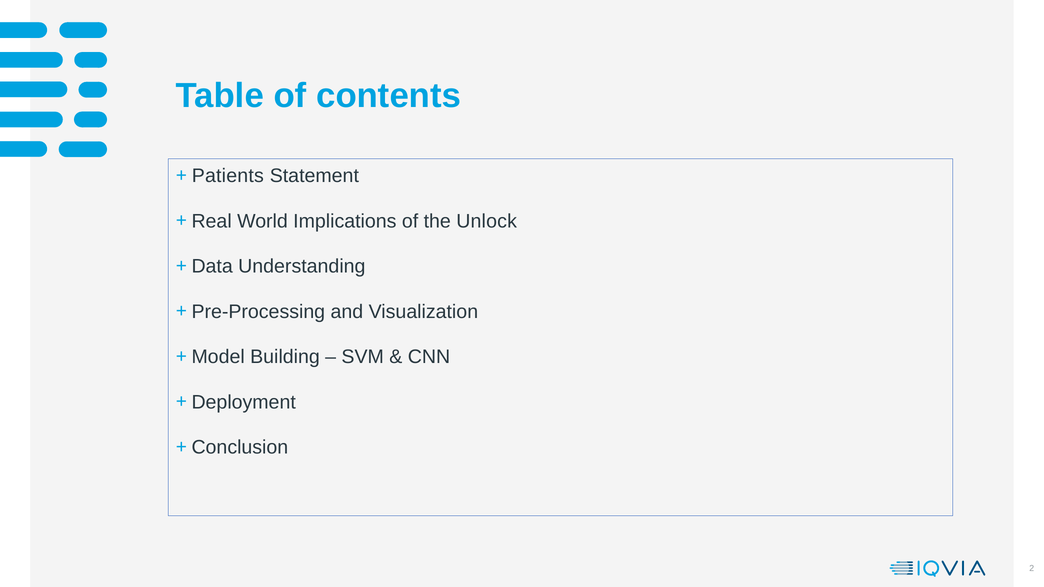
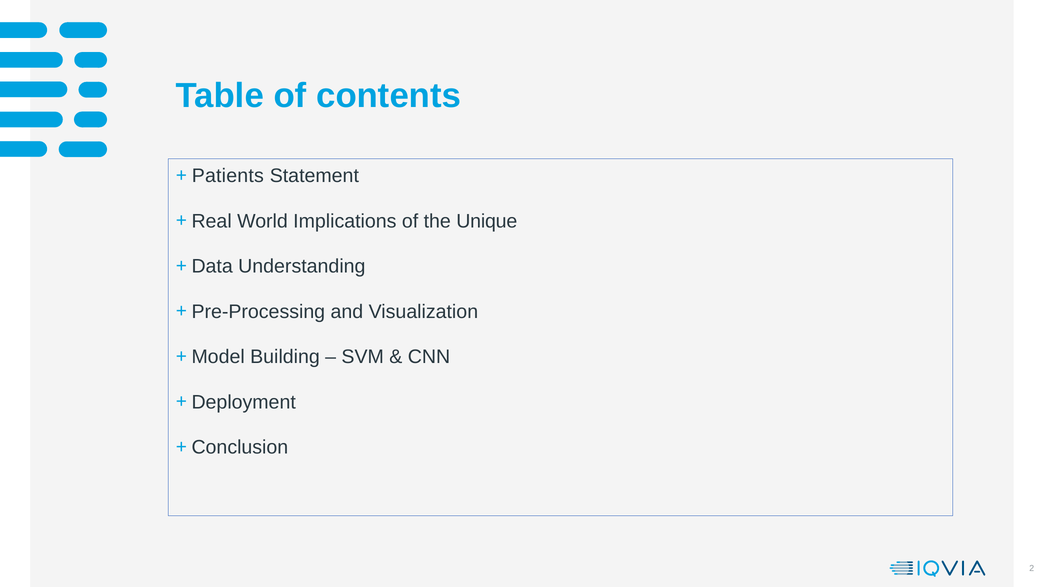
Unlock: Unlock -> Unique
